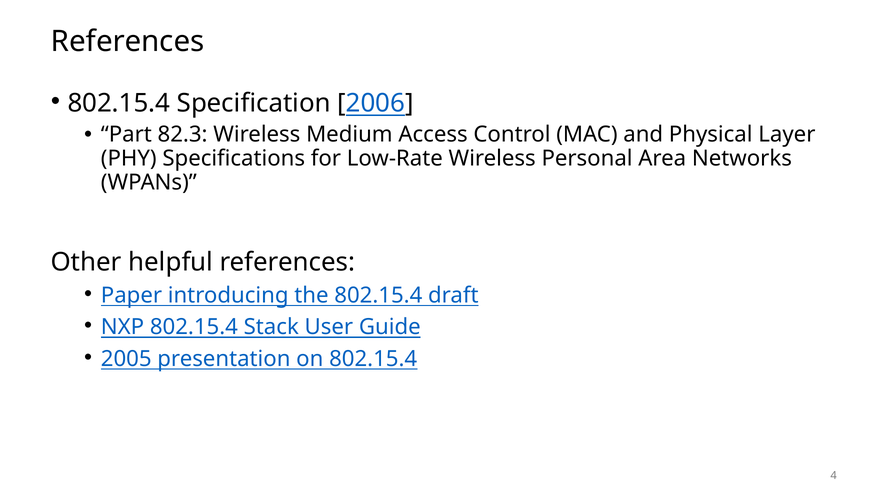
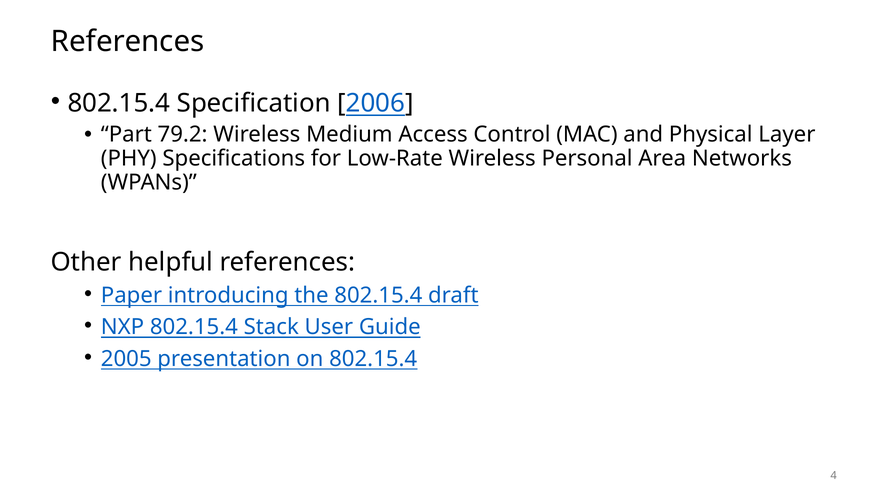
82.3: 82.3 -> 79.2
